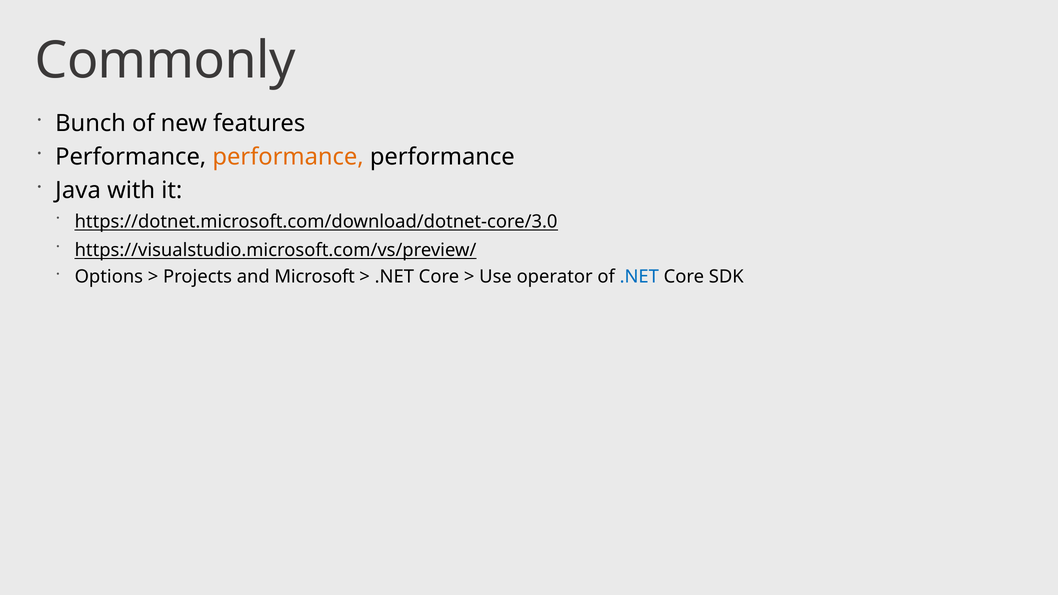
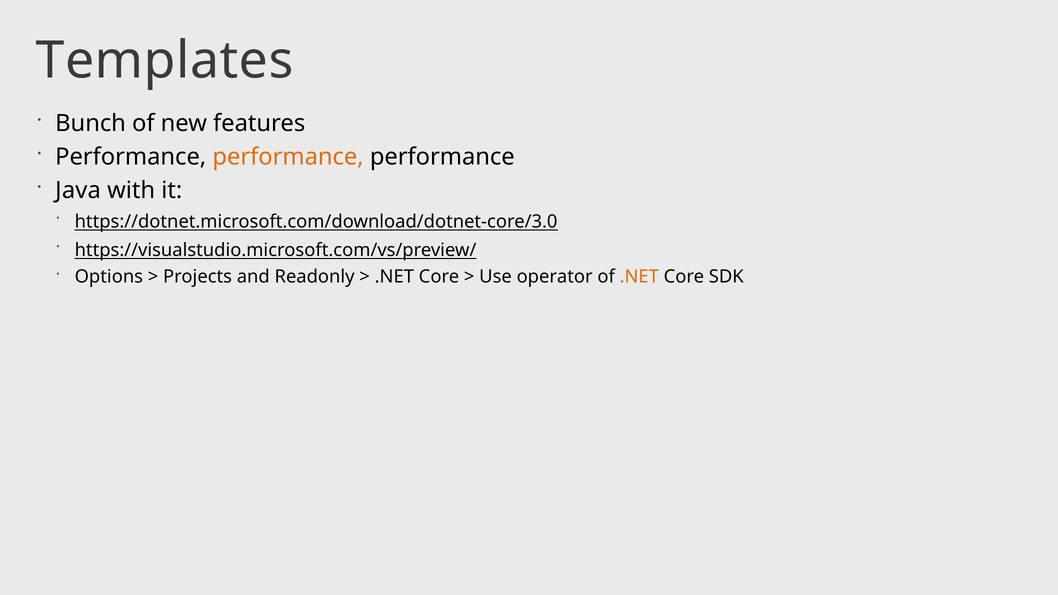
Commonly: Commonly -> Templates
Microsoft: Microsoft -> Readonly
.NET at (639, 277) colour: blue -> orange
